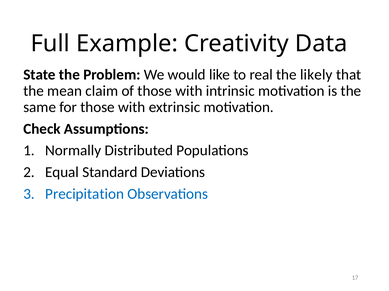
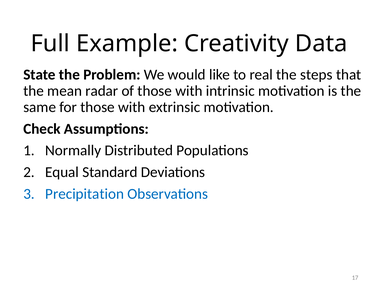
likely: likely -> steps
claim: claim -> radar
